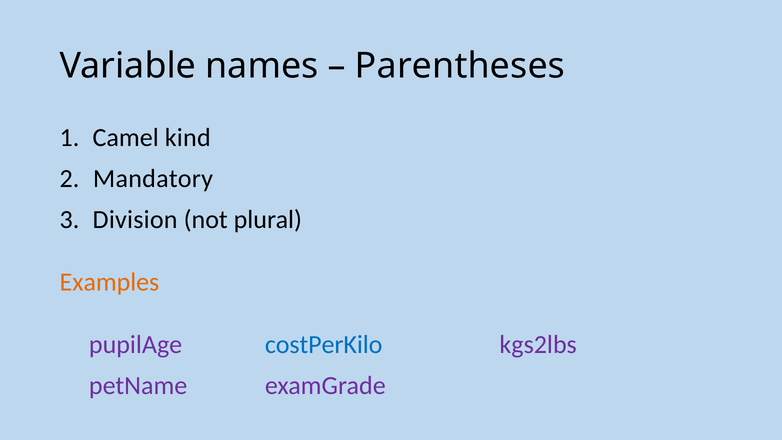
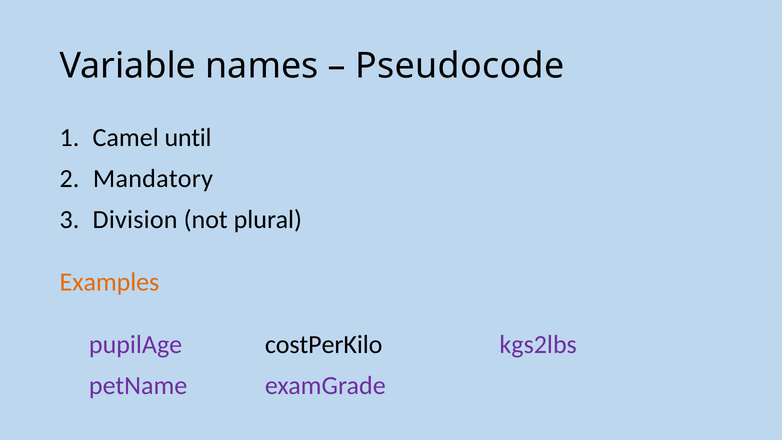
Parentheses: Parentheses -> Pseudocode
kind: kind -> until
costPerKilo colour: blue -> black
